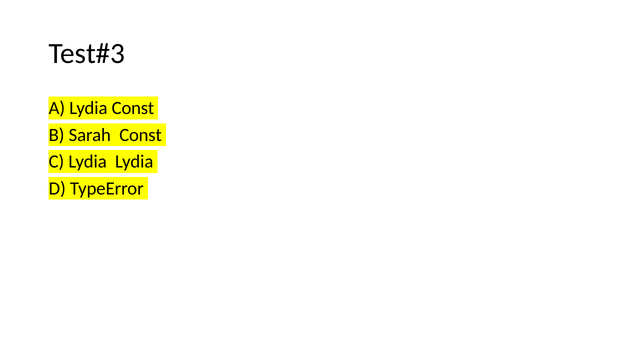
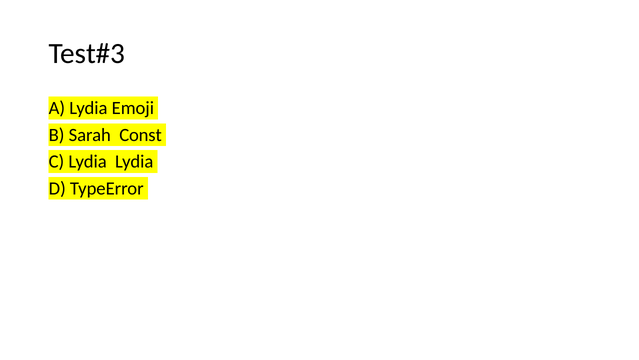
Lydia Const: Const -> Emoji
